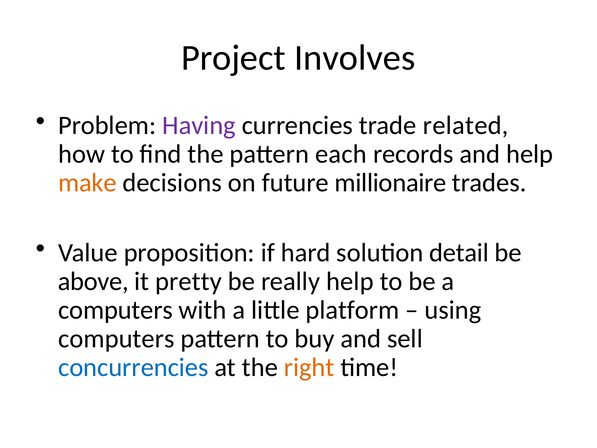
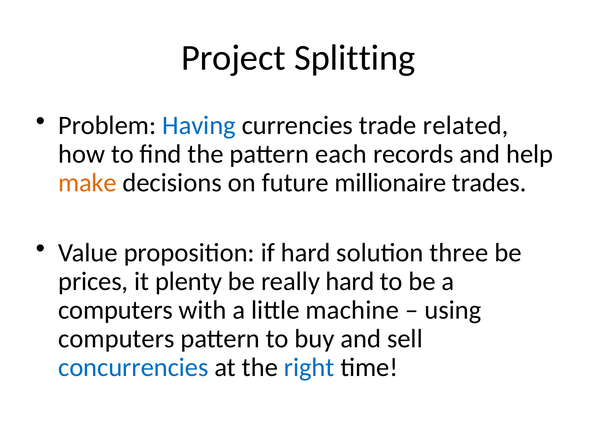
Involves: Involves -> Splitting
Having colour: purple -> blue
detail: detail -> three
above: above -> prices
pretty: pretty -> plenty
really help: help -> hard
platform: platform -> machine
right colour: orange -> blue
